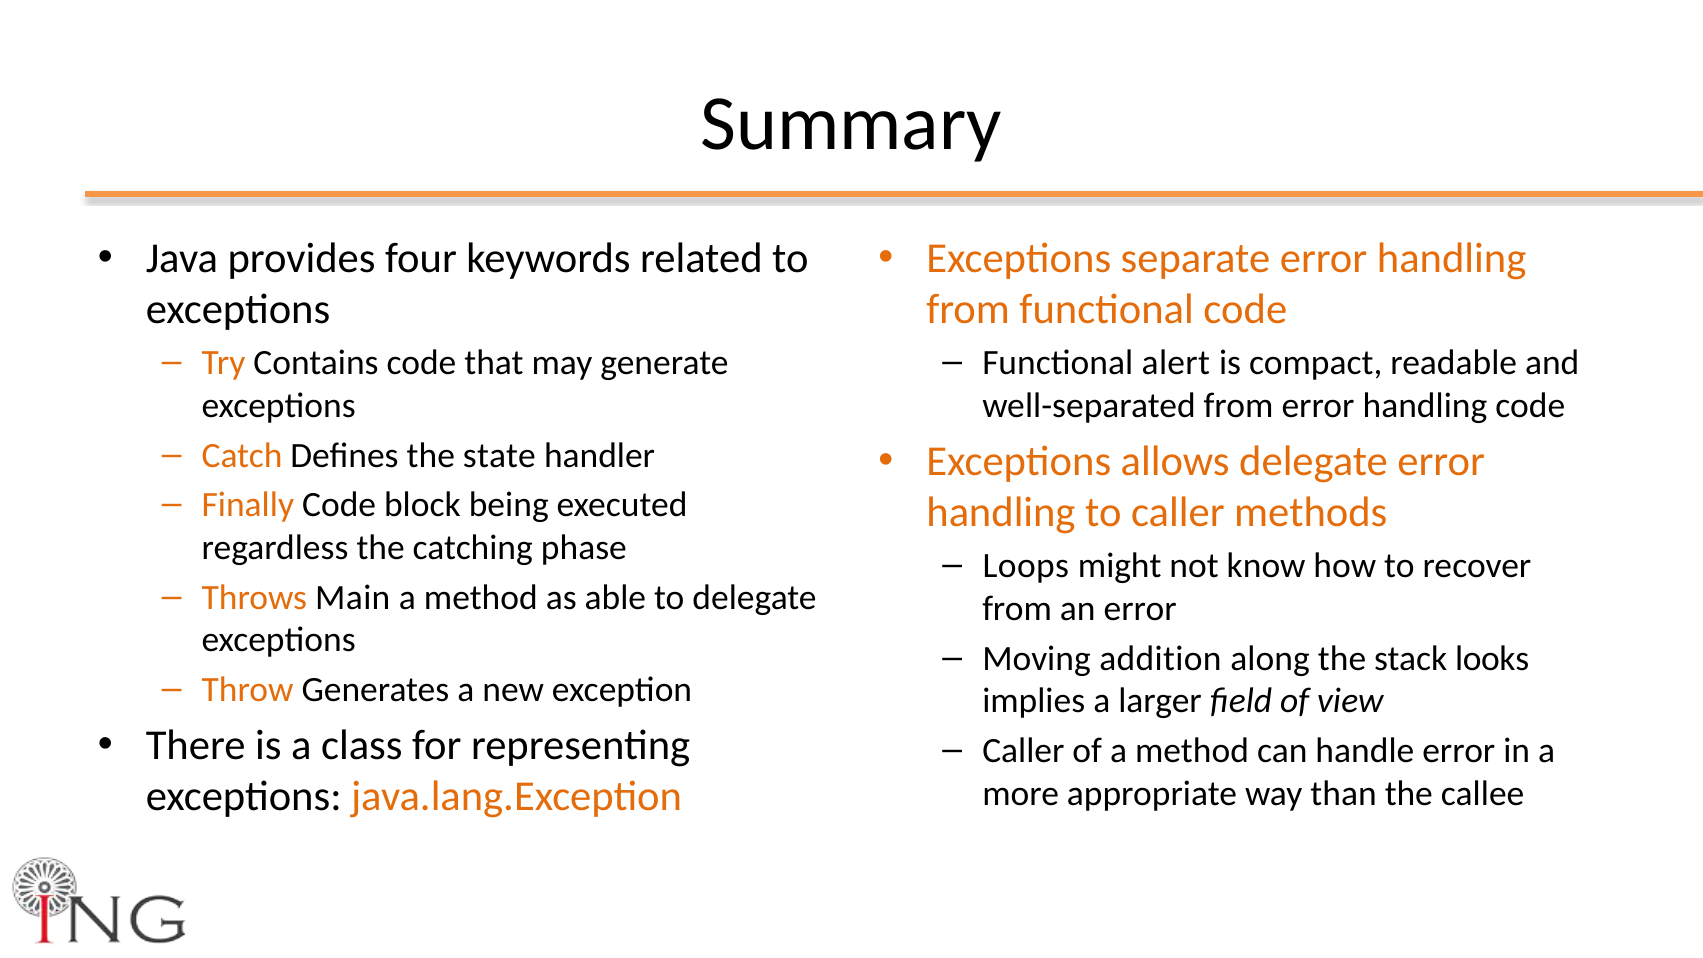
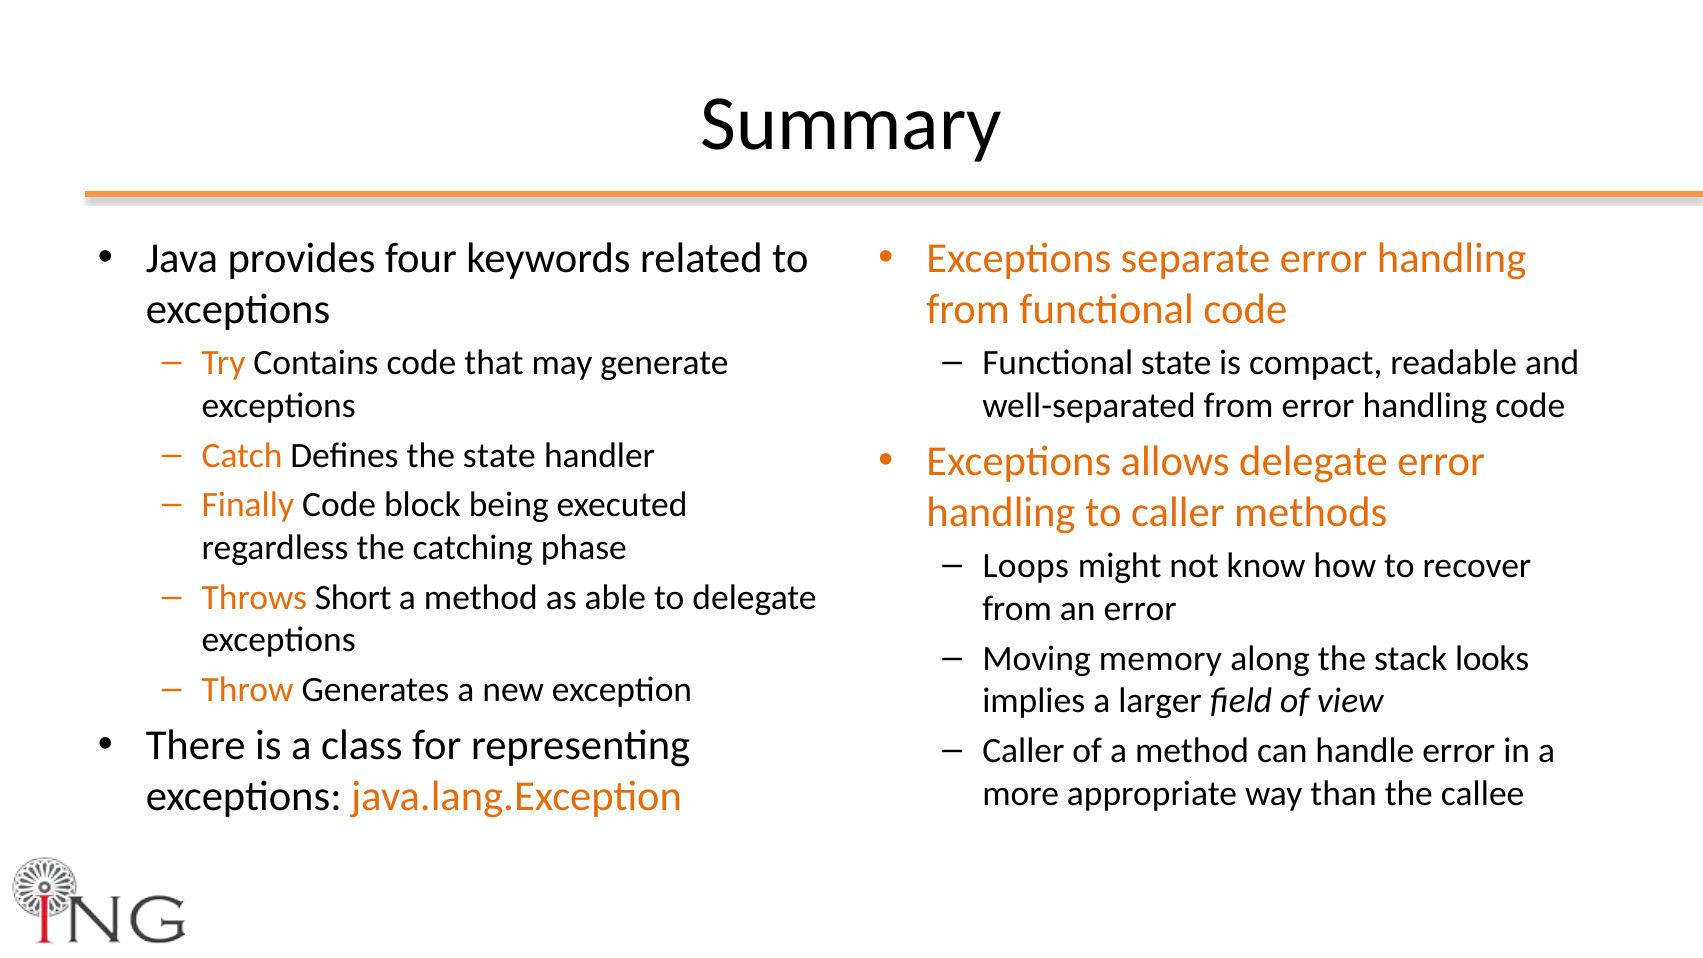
Functional alert: alert -> state
Main: Main -> Short
addition: addition -> memory
